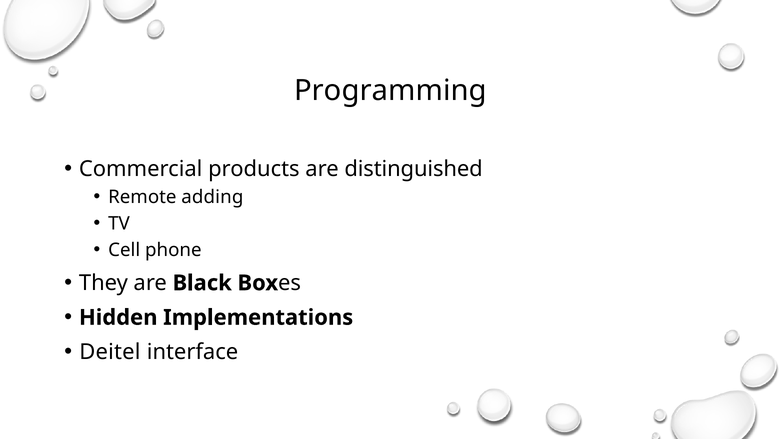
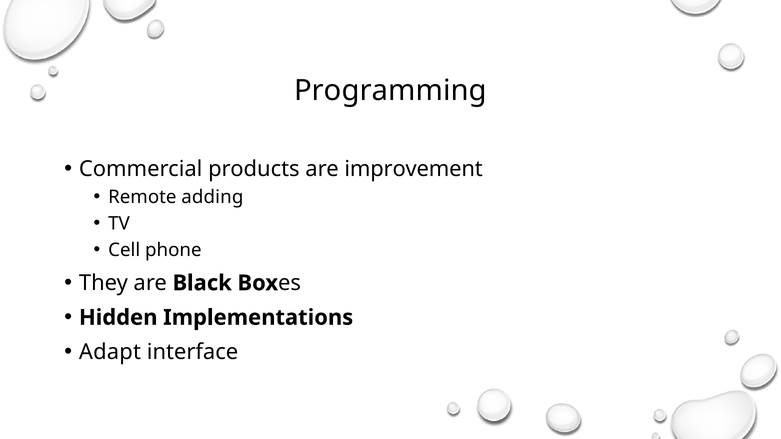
distinguished: distinguished -> improvement
Deitel: Deitel -> Adapt
